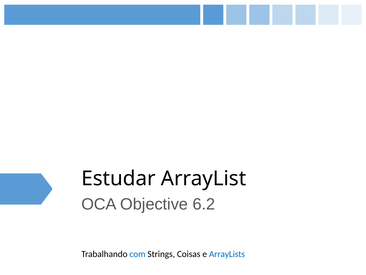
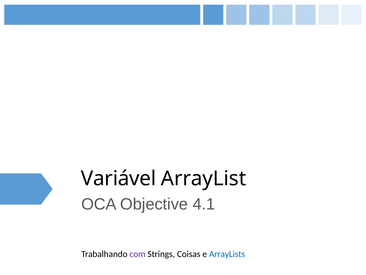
Estudar: Estudar -> Variável
6.2: 6.2 -> 4.1
com colour: blue -> purple
